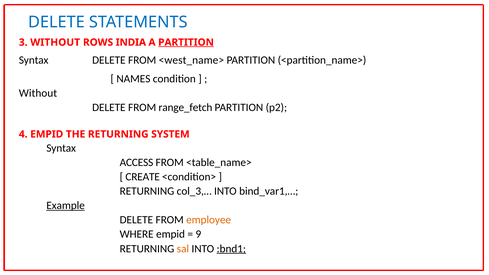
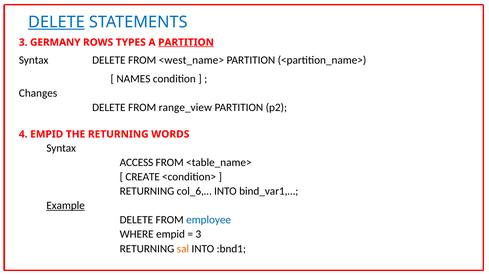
DELETE at (56, 22) underline: none -> present
3 WITHOUT: WITHOUT -> GERMANY
INDIA: INDIA -> TYPES
Without at (38, 93): Without -> Changes
range_fetch: range_fetch -> range_view
SYSTEM: SYSTEM -> WORDS
col_3,…: col_3,… -> col_6,…
employee colour: orange -> blue
9 at (198, 234): 9 -> 3
:bnd1 underline: present -> none
